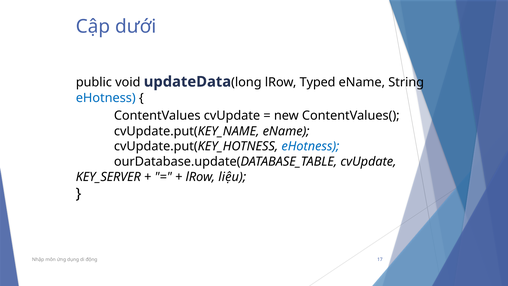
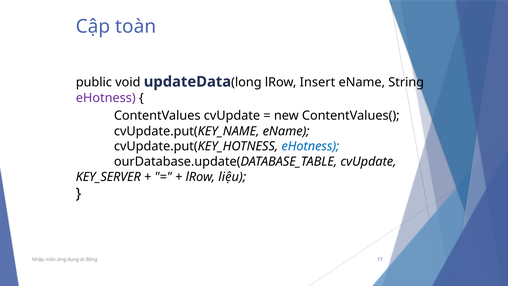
dưới: dưới -> toàn
Typed: Typed -> Insert
eHotness at (106, 98) colour: blue -> purple
